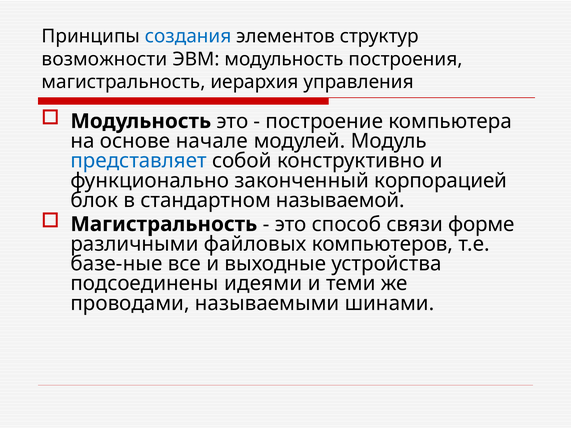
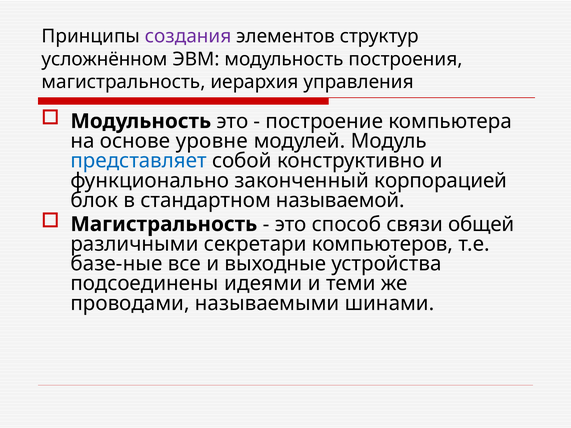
создания colour: blue -> purple
возможности: возможности -> усложнённом
начале: начале -> уровне
форме: форме -> общей
файловых: файловых -> секретари
